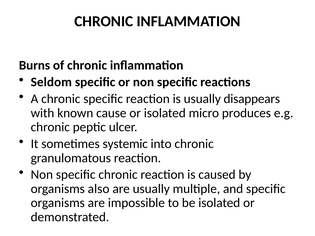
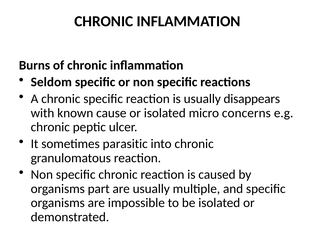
produces: produces -> concerns
systemic: systemic -> parasitic
also: also -> part
